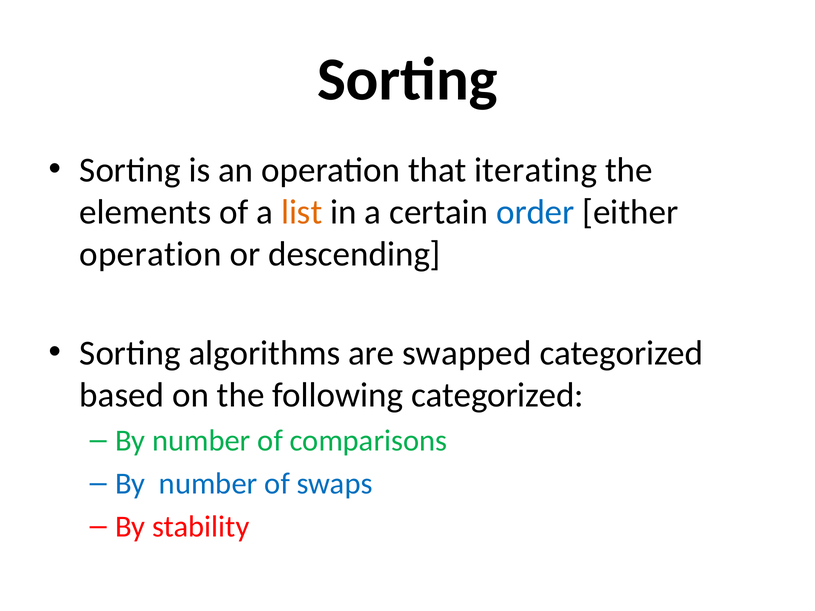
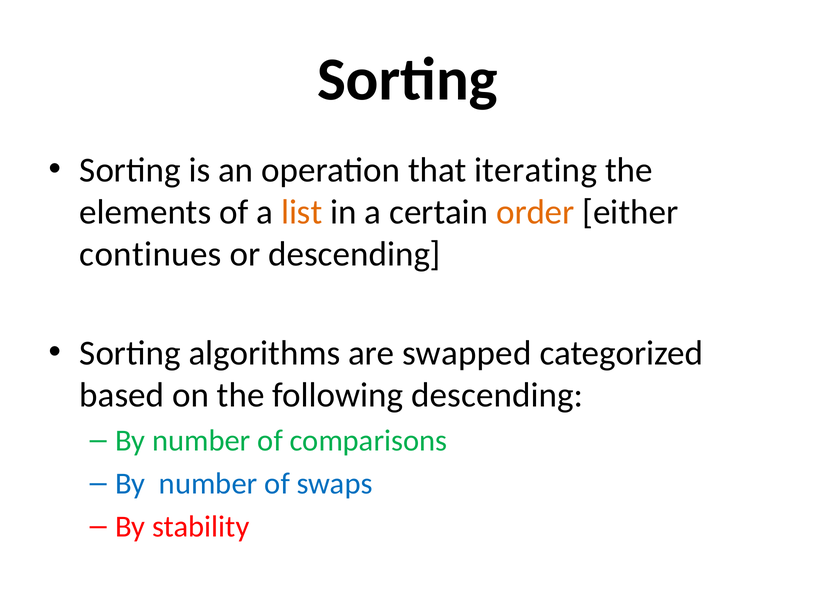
order colour: blue -> orange
operation at (151, 254): operation -> continues
following categorized: categorized -> descending
